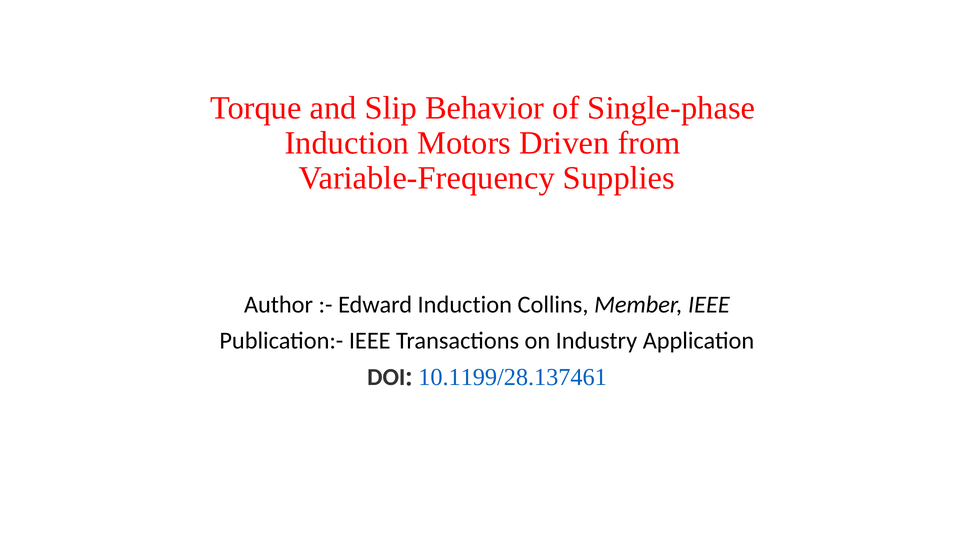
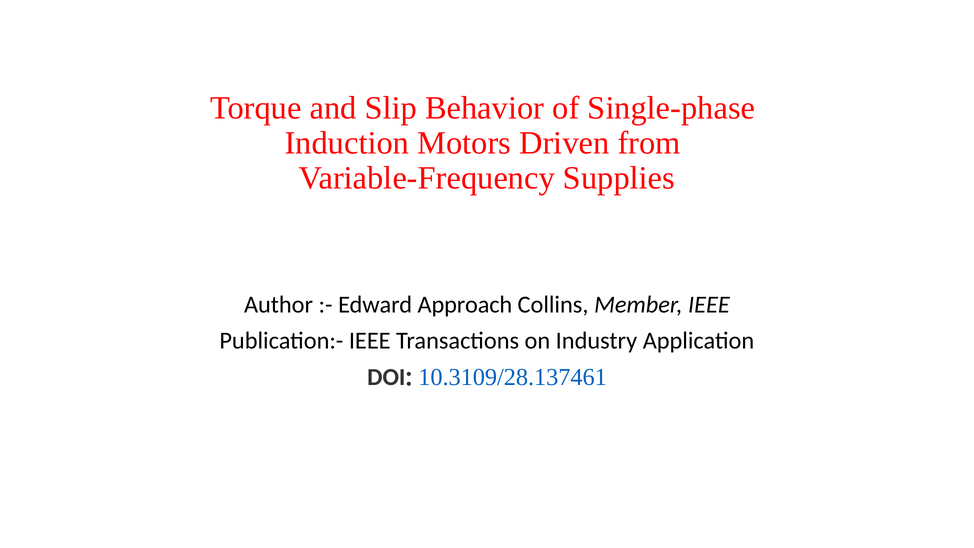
Edward Induction: Induction -> Approach
10.1199/28.137461: 10.1199/28.137461 -> 10.3109/28.137461
